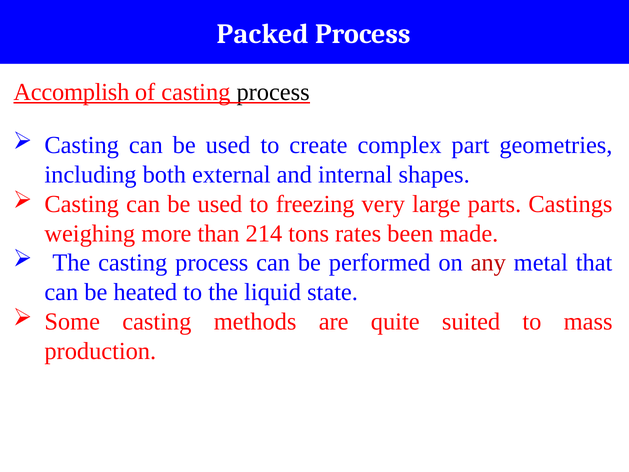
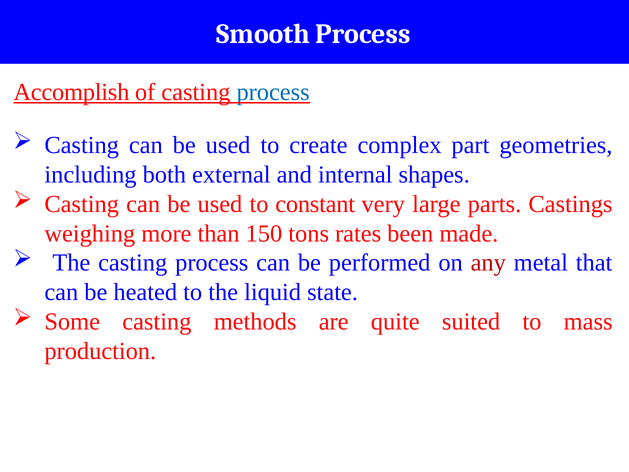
Packed: Packed -> Smooth
process at (273, 92) colour: black -> blue
freezing: freezing -> constant
214: 214 -> 150
